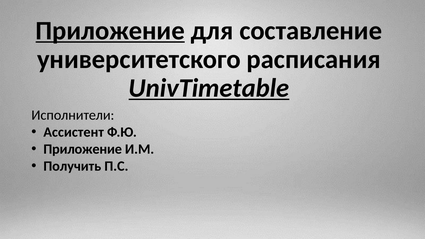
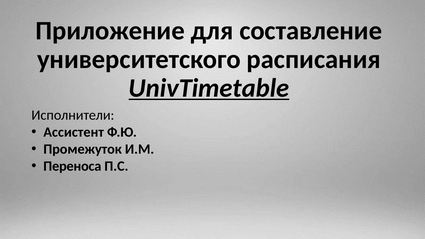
Приложение at (110, 31) underline: present -> none
Приложение at (83, 149): Приложение -> Промежуток
Получить: Получить -> Переноса
